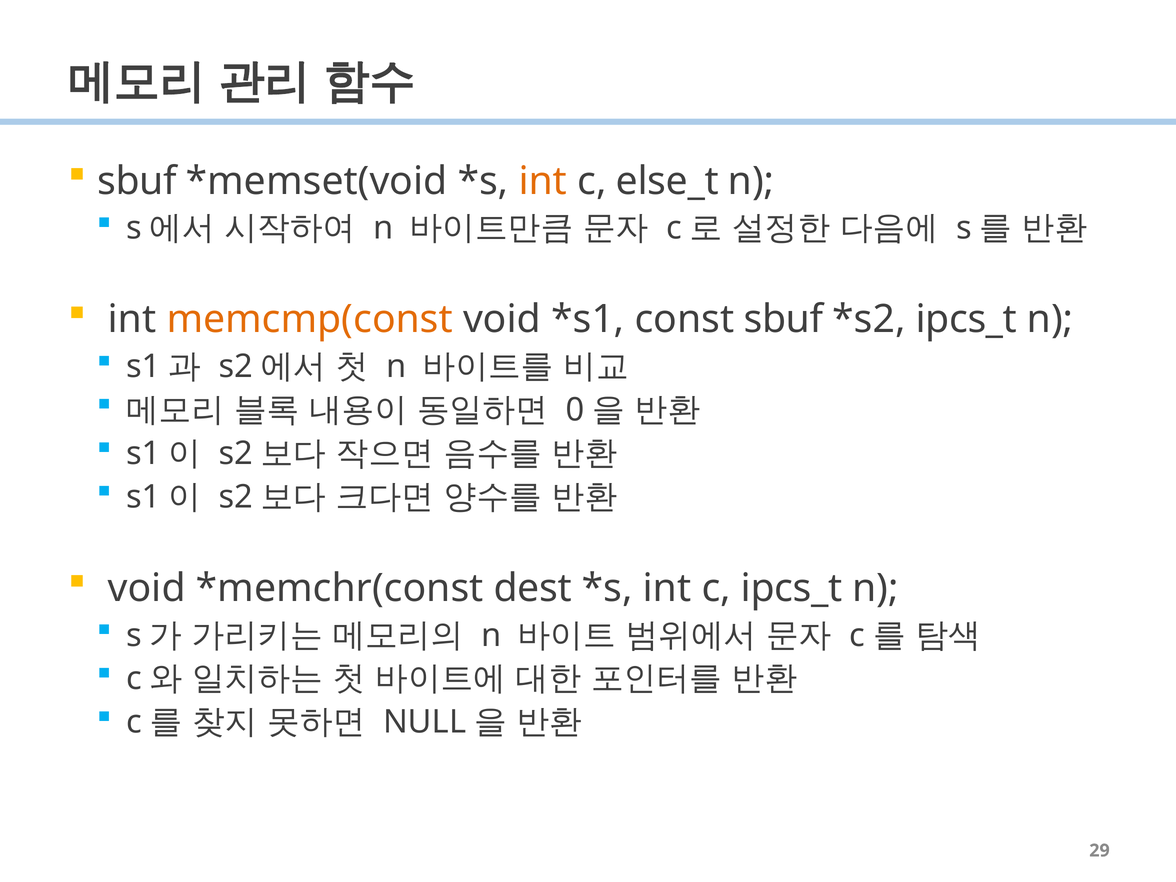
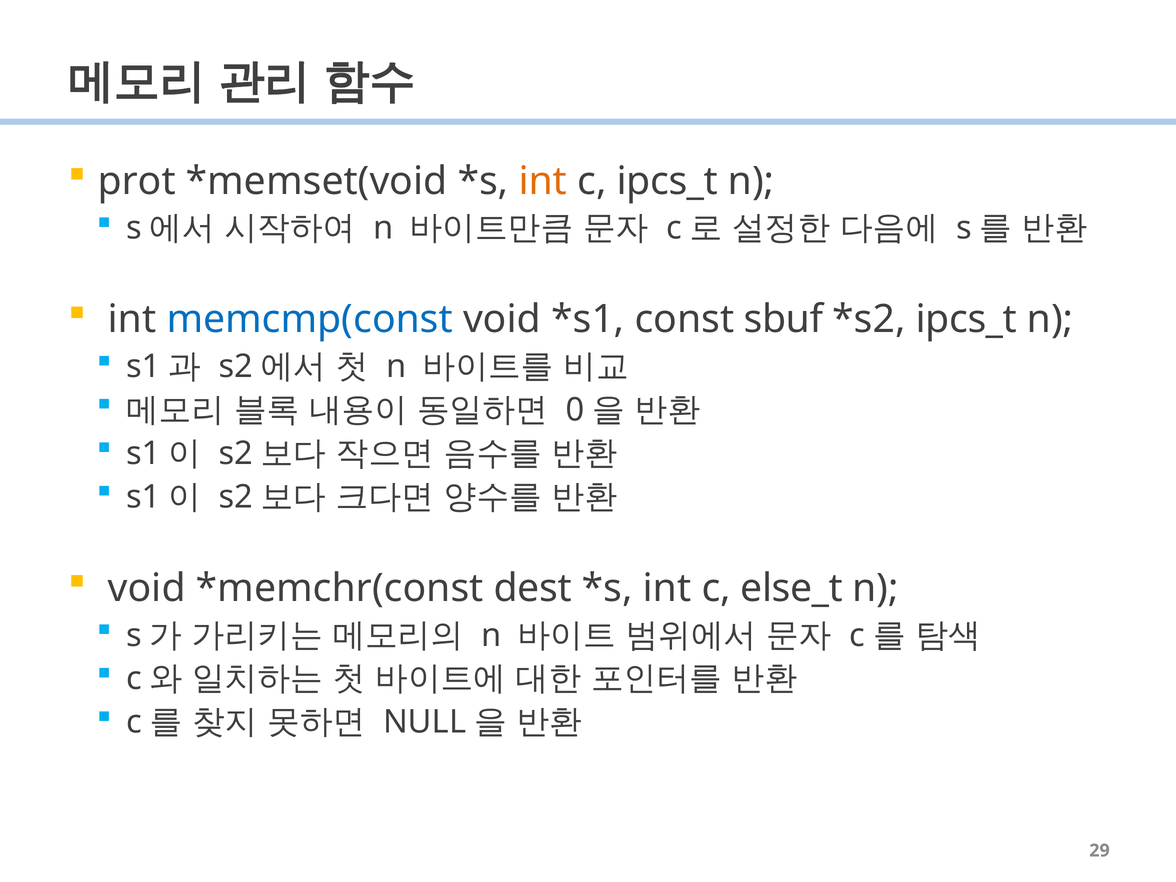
sbuf at (137, 181): sbuf -> prot
c else_t: else_t -> ipcs_t
memcmp(const colour: orange -> blue
c ipcs_t: ipcs_t -> else_t
